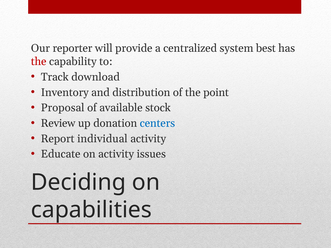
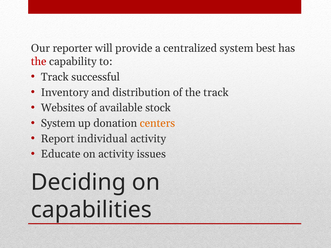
download: download -> successful
the point: point -> track
Proposal: Proposal -> Websites
Review at (58, 123): Review -> System
centers colour: blue -> orange
